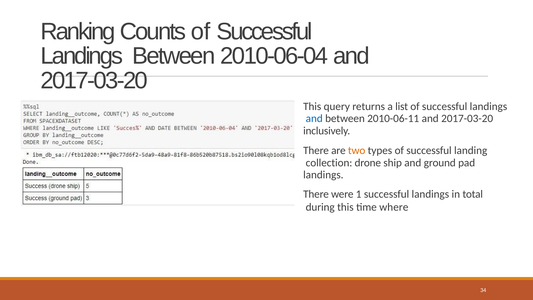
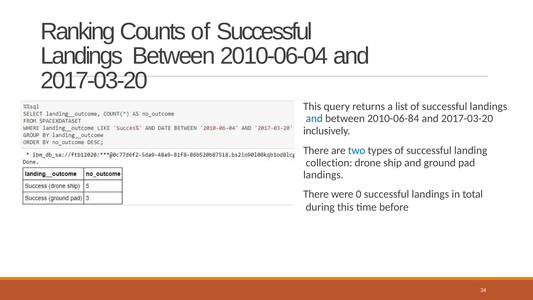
2010-06-11: 2010-06-11 -> 2010-06-84
two colour: orange -> blue
1: 1 -> 0
where: where -> before
